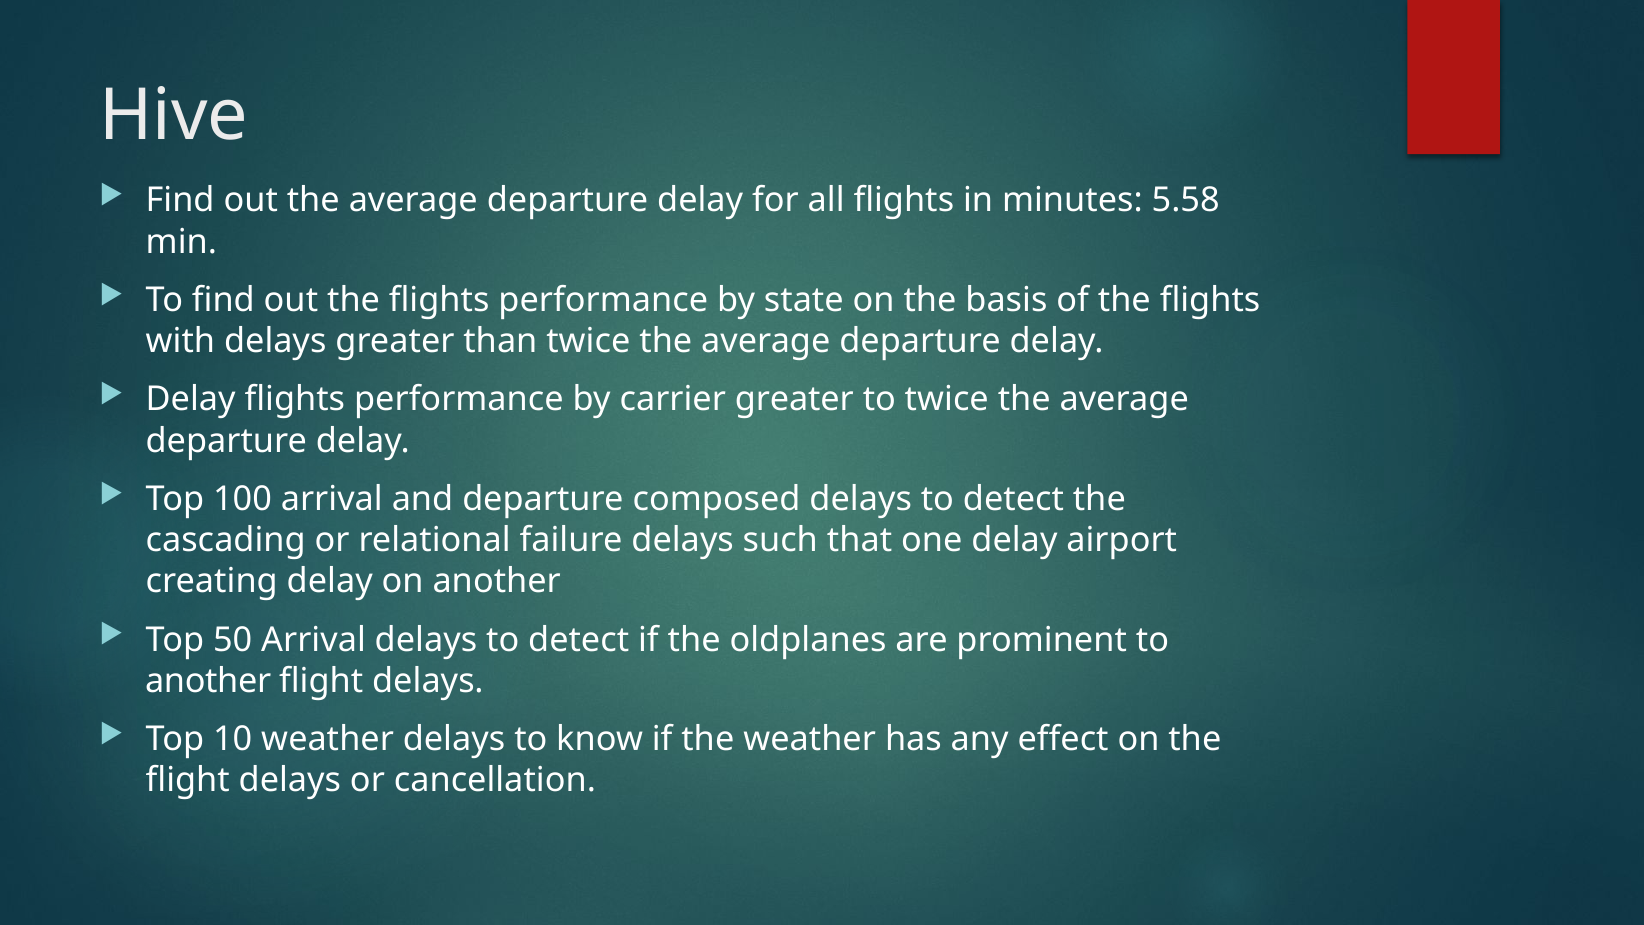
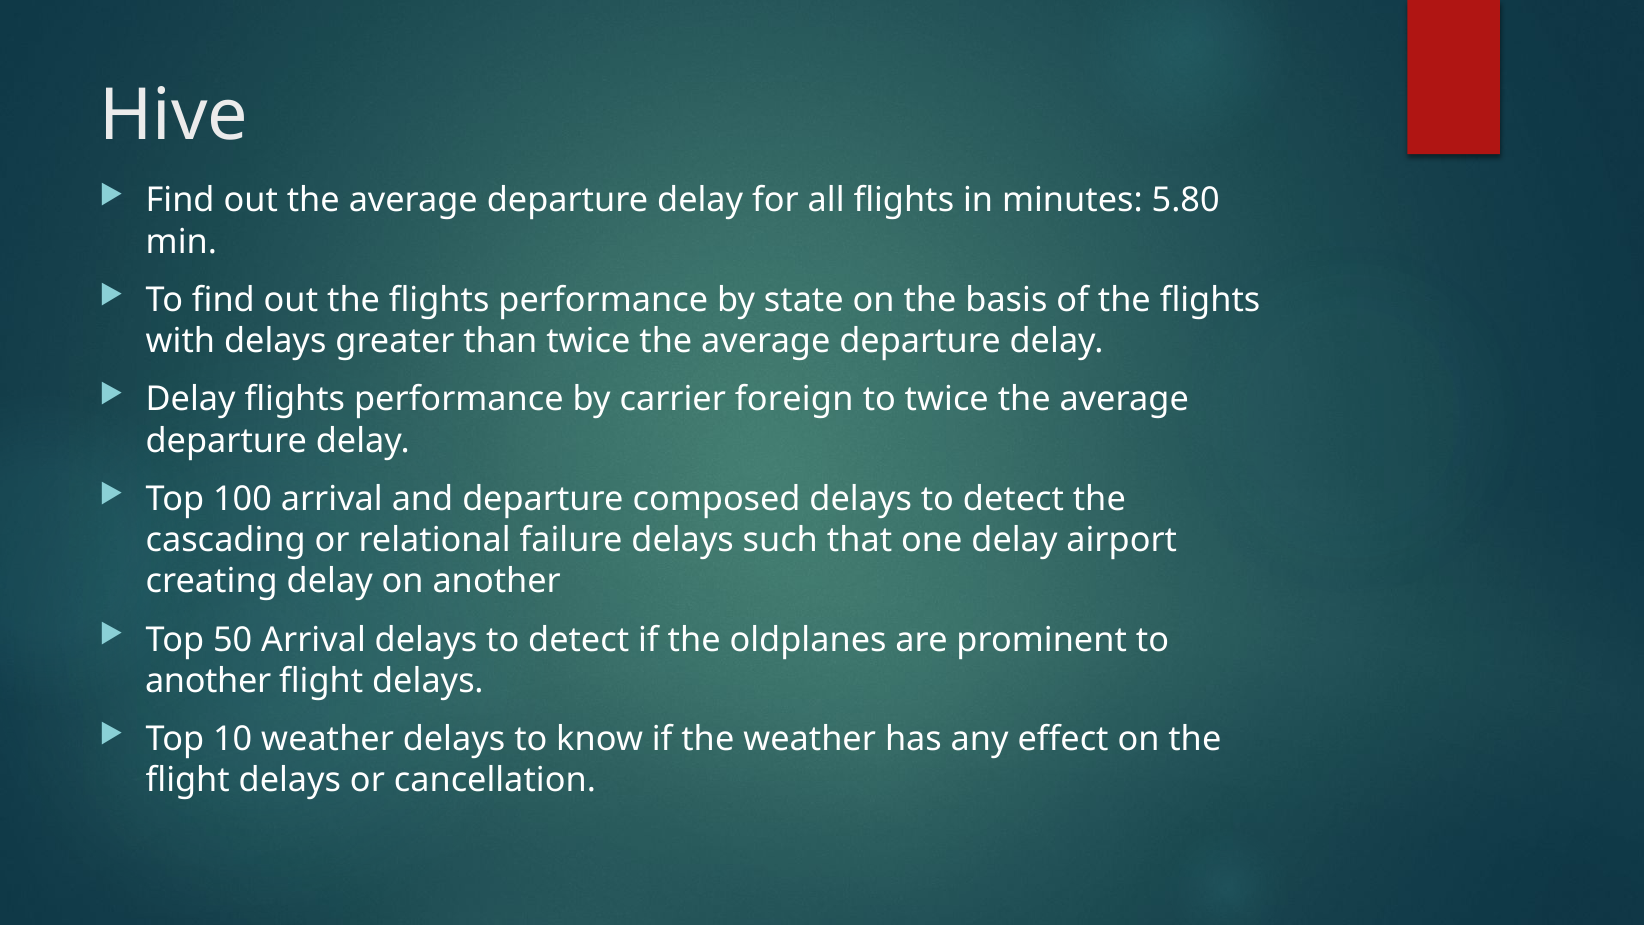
5.58: 5.58 -> 5.80
carrier greater: greater -> foreign
